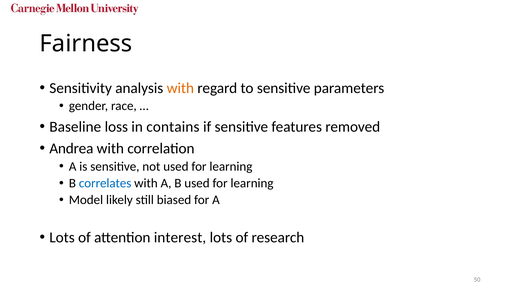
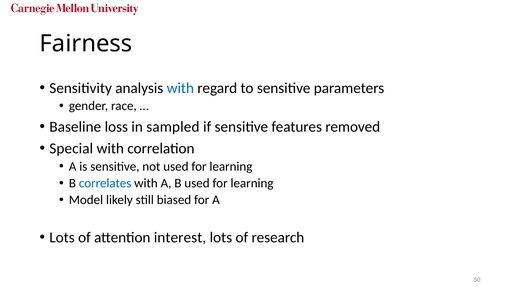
with at (180, 88) colour: orange -> blue
contains: contains -> sampled
Andrea: Andrea -> Special
